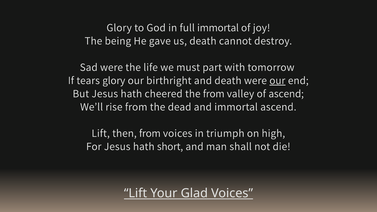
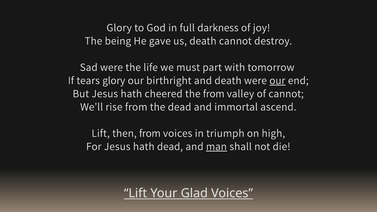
full immortal: immortal -> darkness
of ascend: ascend -> cannot
hath short: short -> dead
man underline: none -> present
